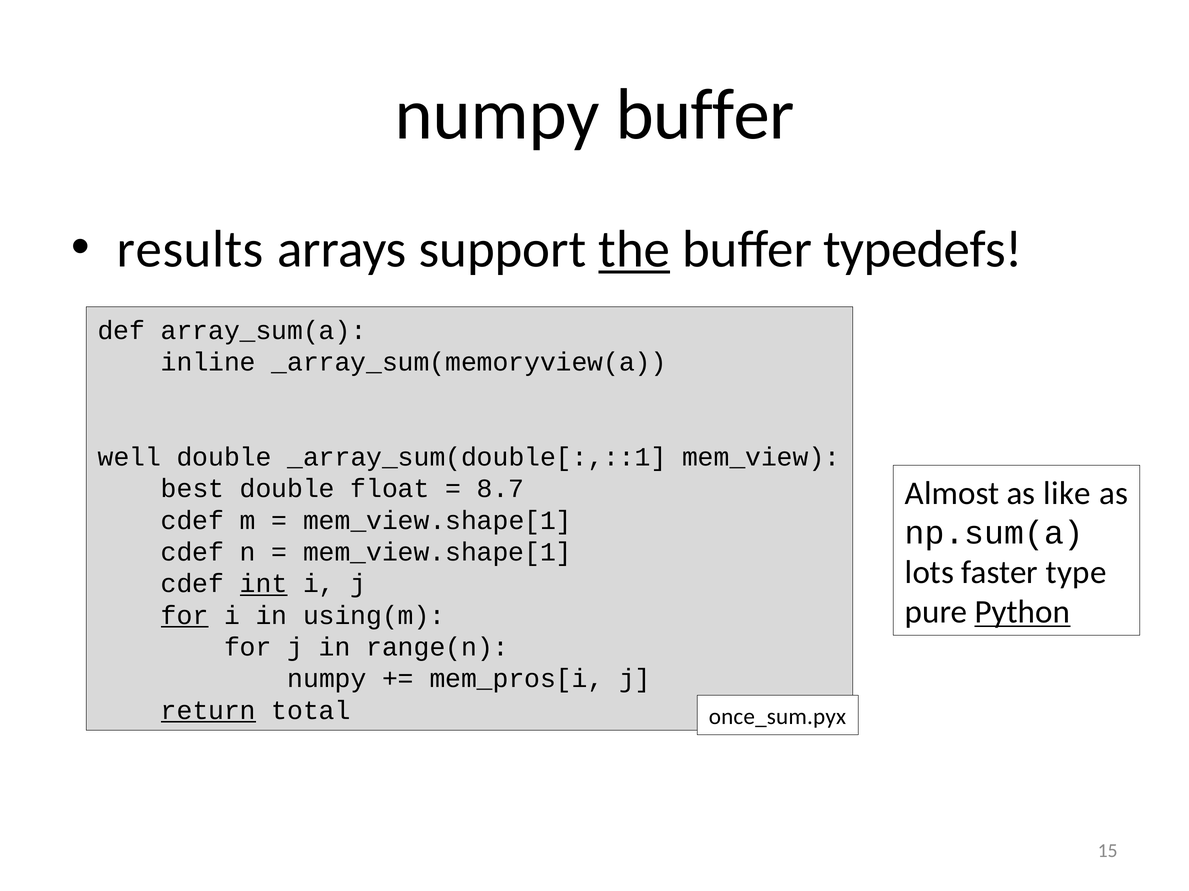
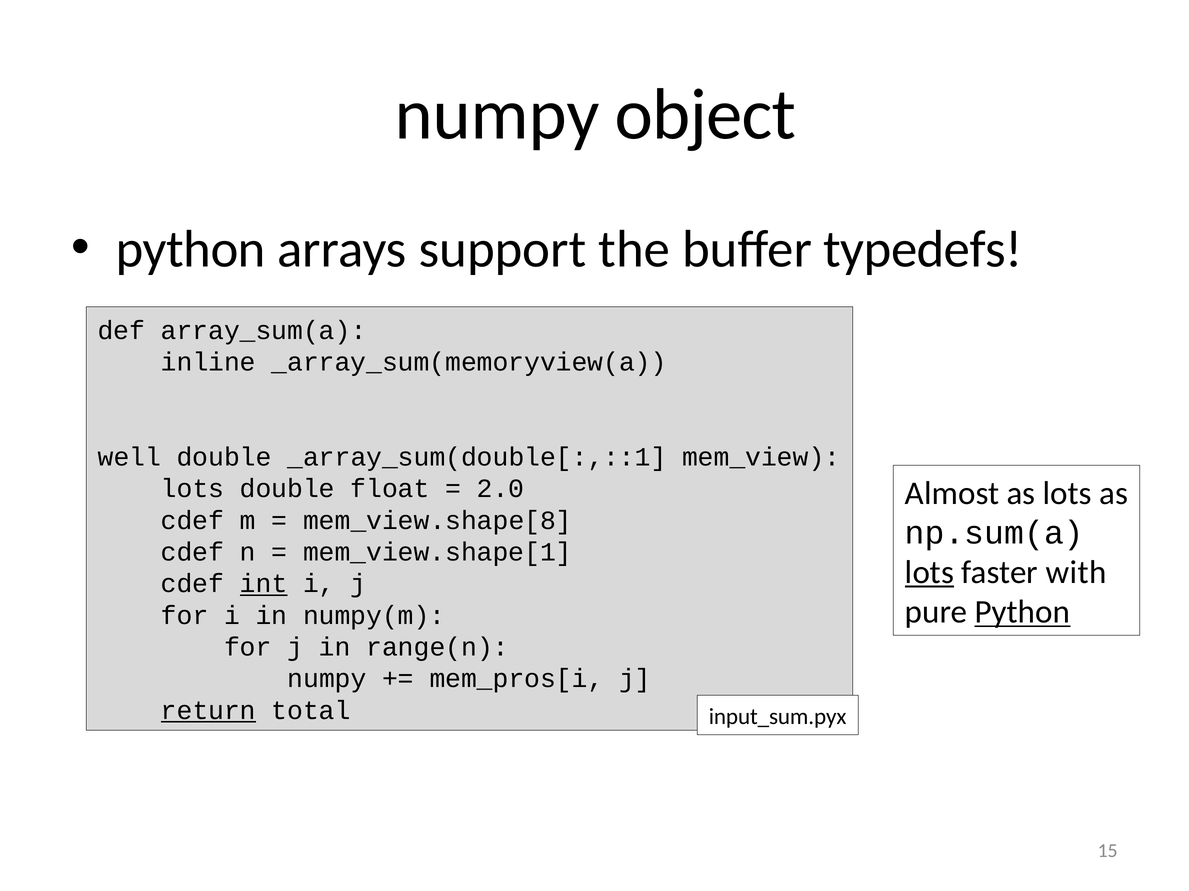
numpy buffer: buffer -> object
results at (190, 249): results -> python
the underline: present -> none
best at (193, 489): best -> lots
8.7: 8.7 -> 2.0
as like: like -> lots
mem_view.shape[1 at (437, 521): mem_view.shape[1 -> mem_view.shape[8
lots at (929, 573) underline: none -> present
type: type -> with
for at (185, 616) underline: present -> none
using(m: using(m -> numpy(m
once_sum.pyx: once_sum.pyx -> input_sum.pyx
